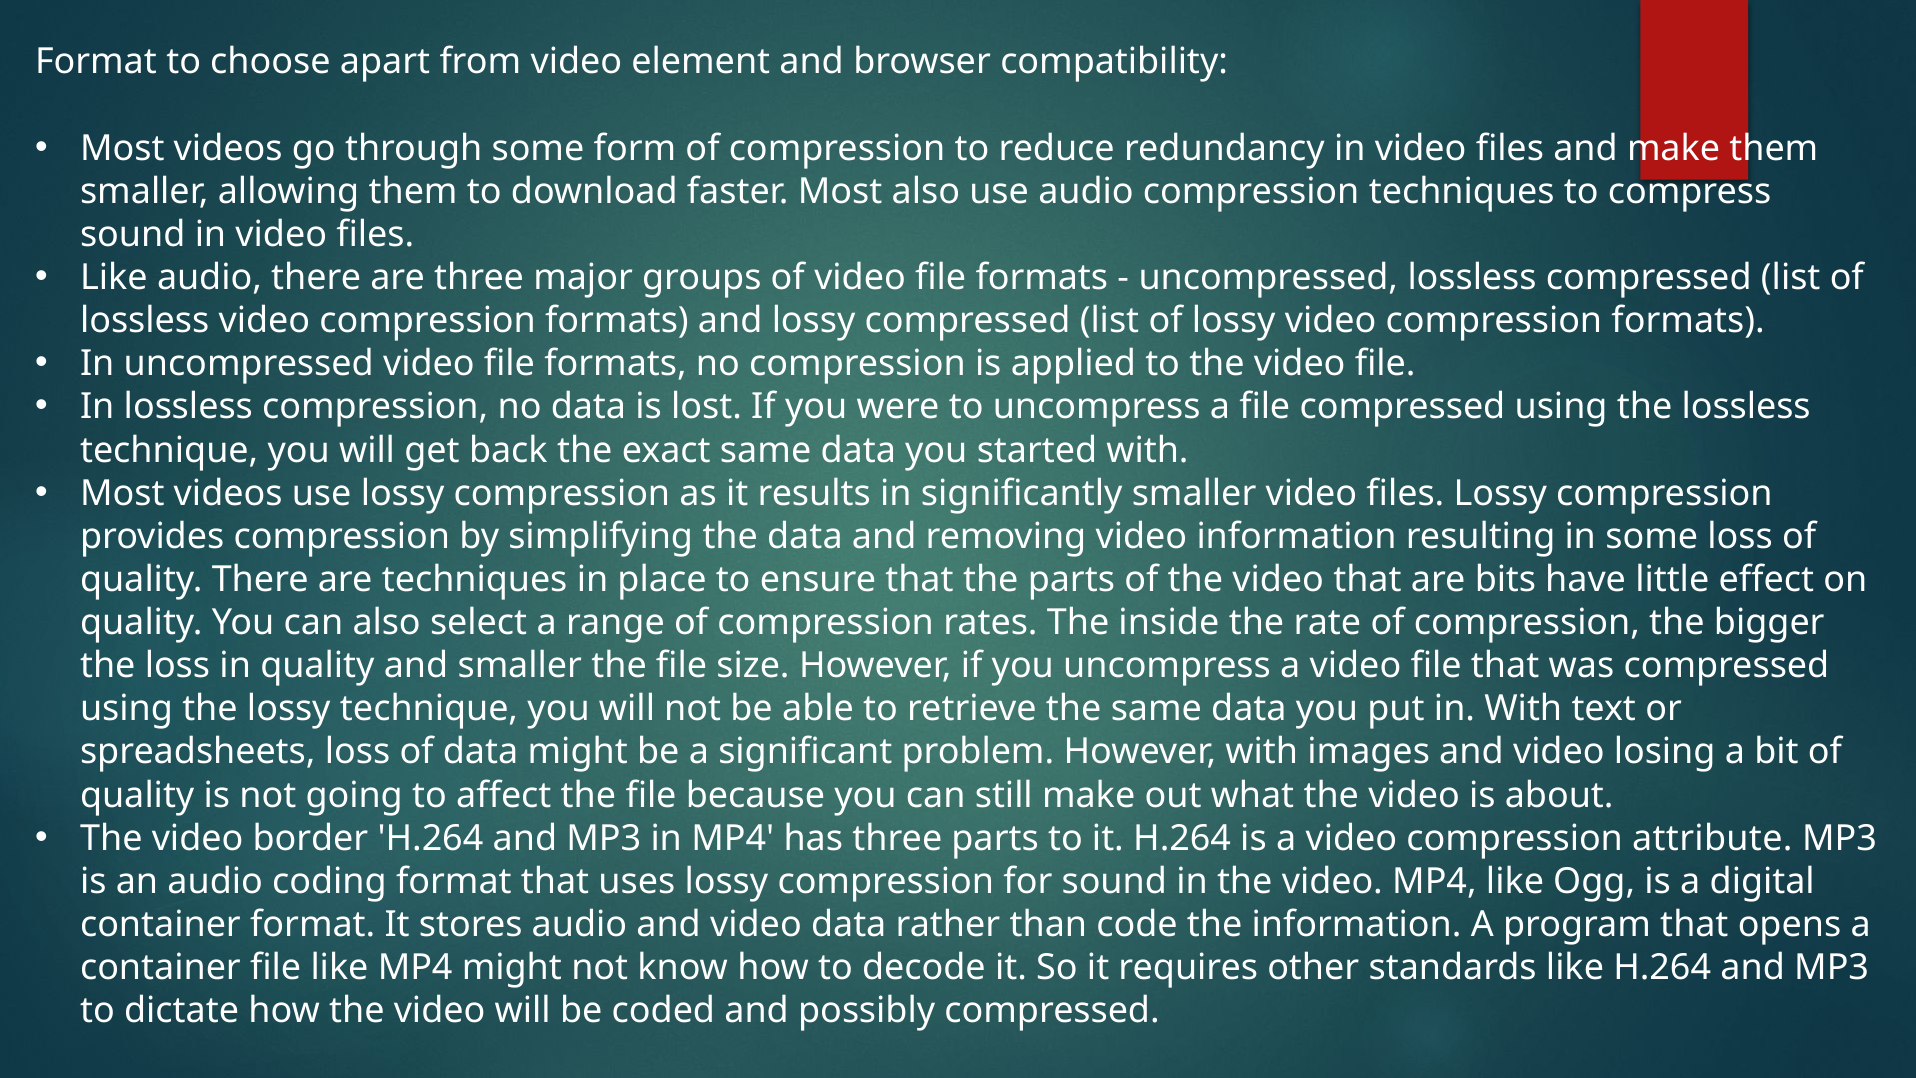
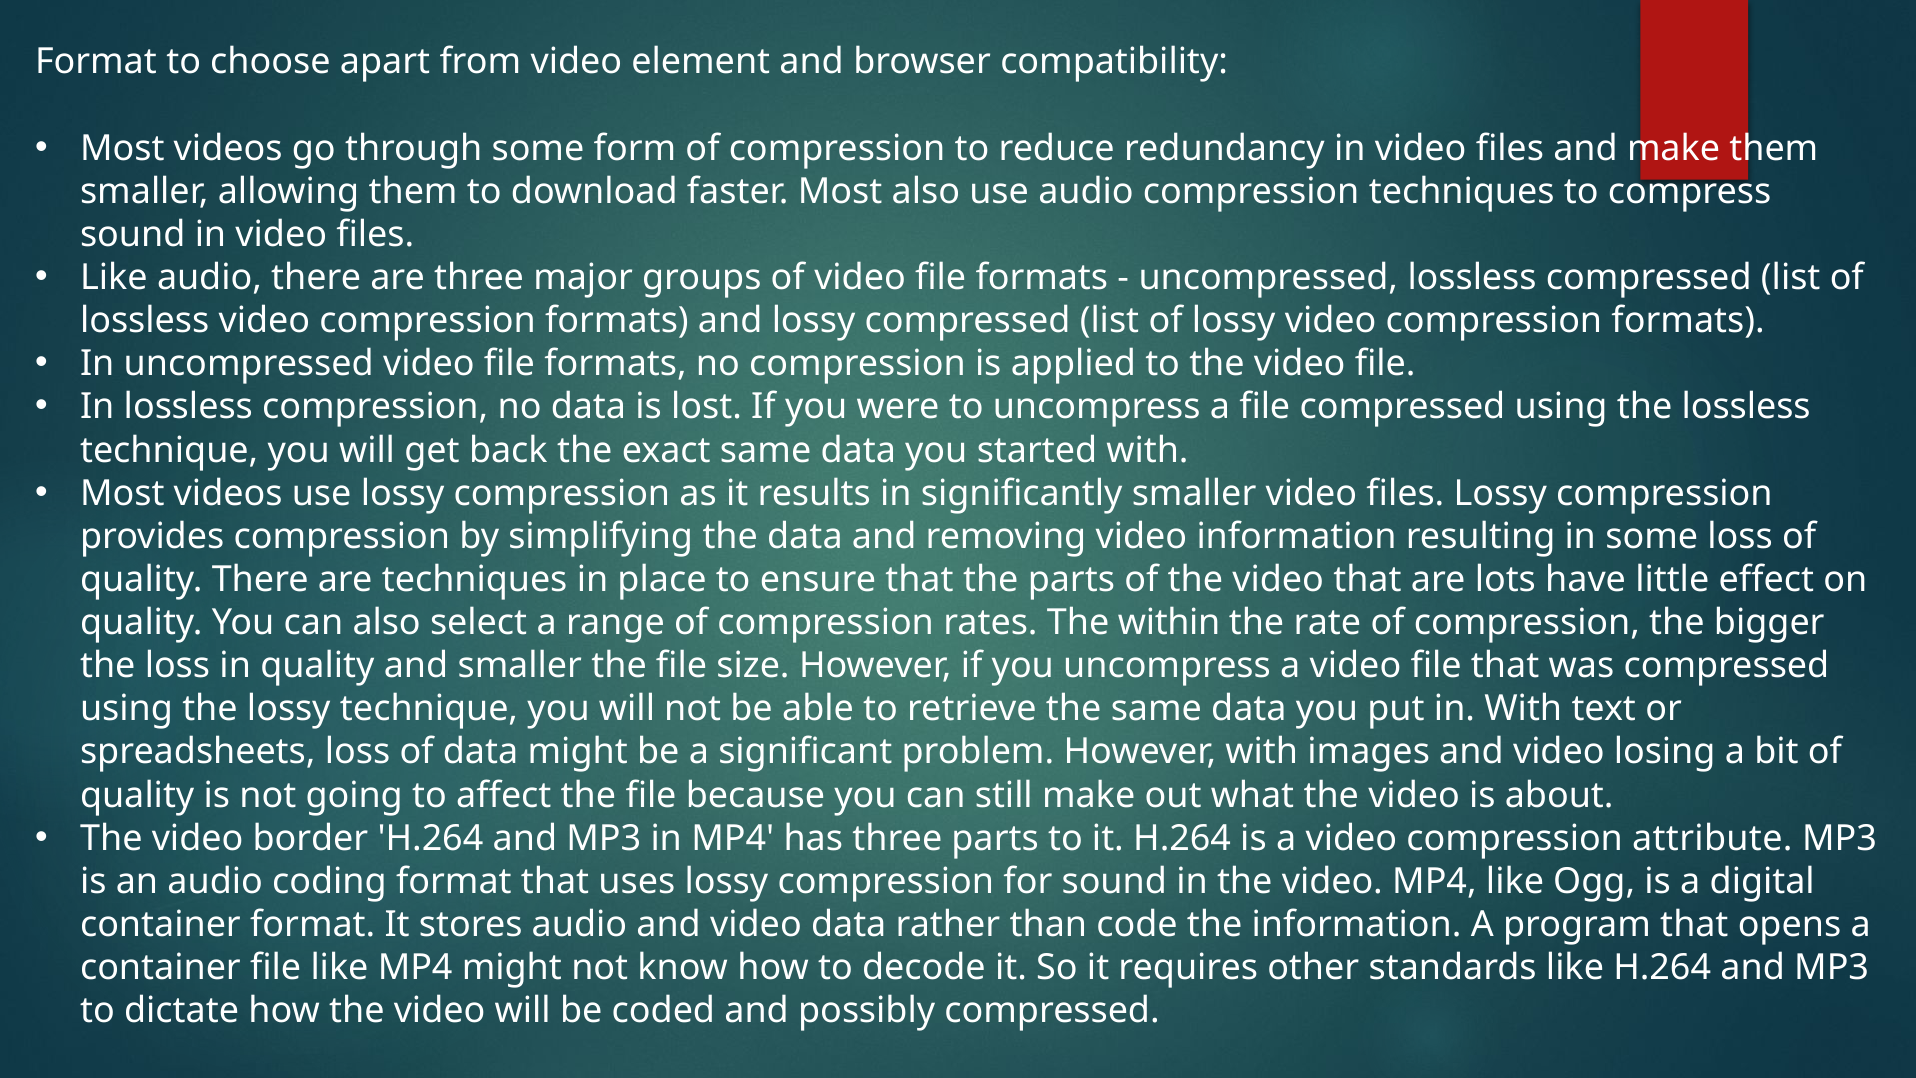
bits: bits -> lots
inside: inside -> within
